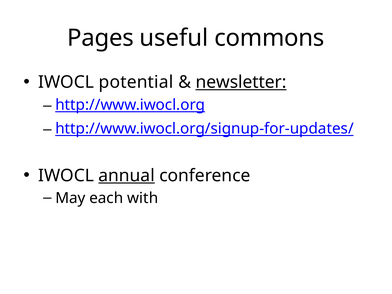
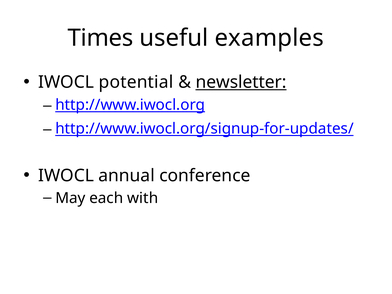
Pages: Pages -> Times
commons: commons -> examples
annual underline: present -> none
